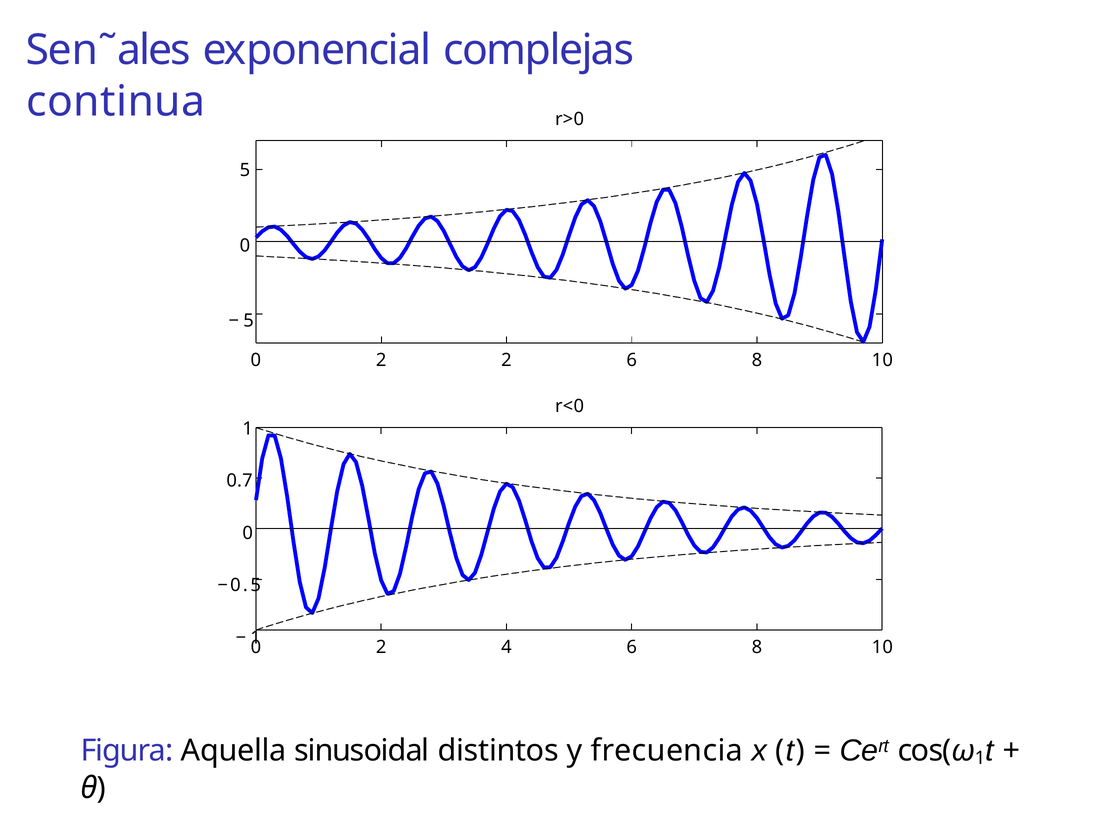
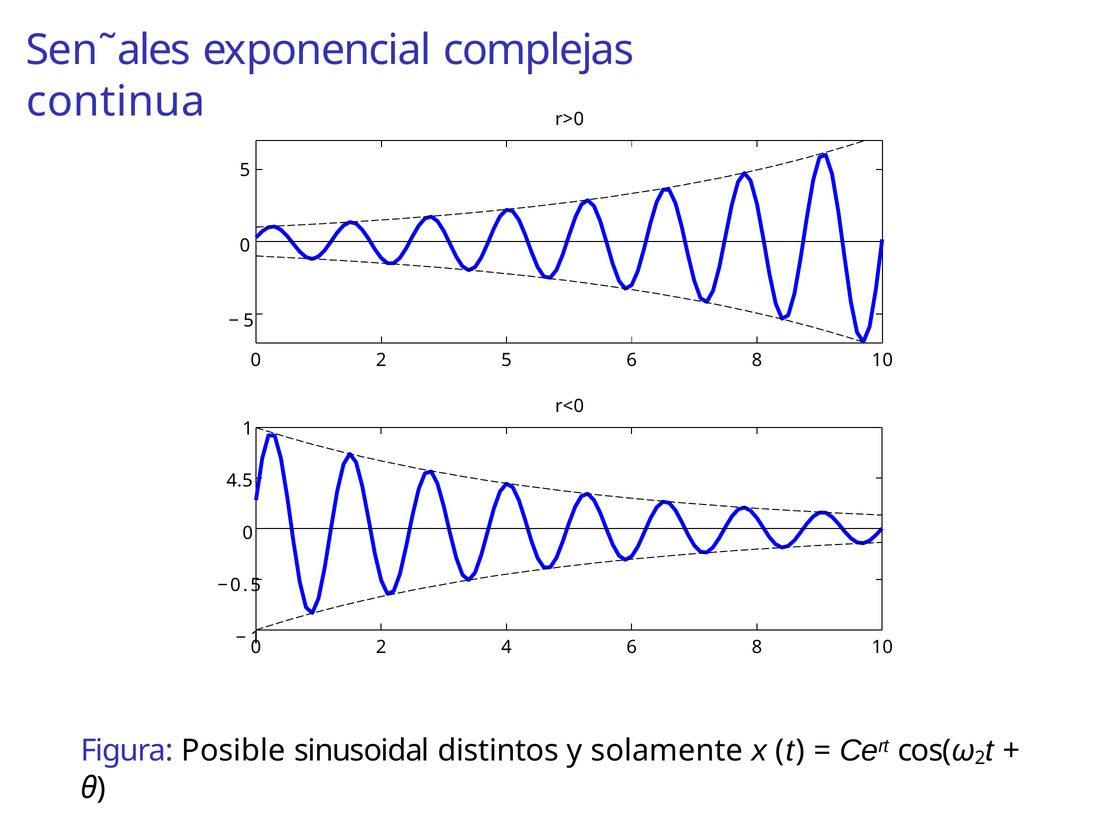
2 2: 2 -> 5
0.7: 0.7 -> 4.5
Aquella: Aquella -> Posible
frecuencia: frecuencia -> solamente
1 at (980, 759): 1 -> 2
